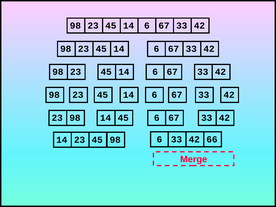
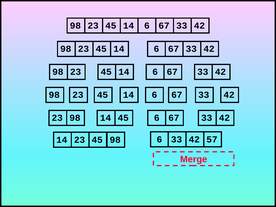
66: 66 -> 57
